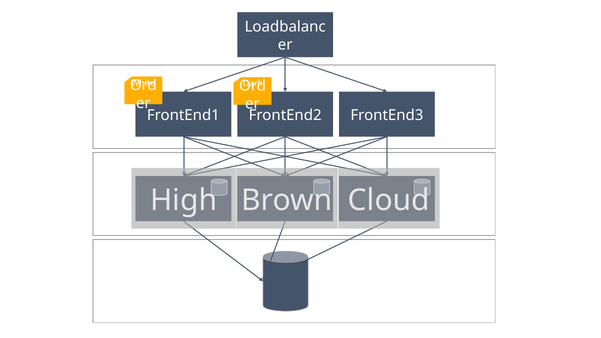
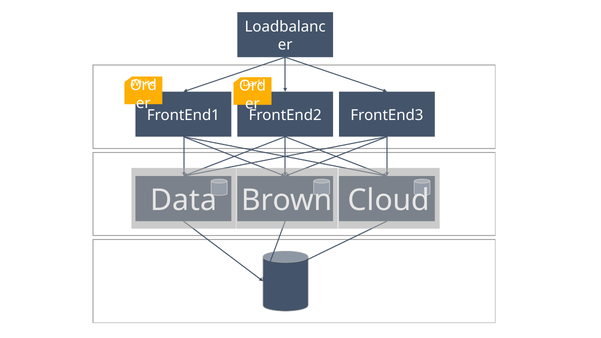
High: High -> Data
